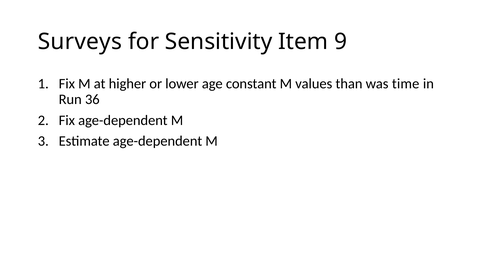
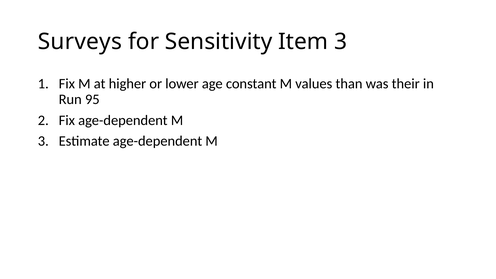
Item 9: 9 -> 3
time: time -> their
36: 36 -> 95
